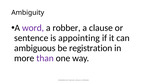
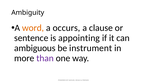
word colour: purple -> orange
robber: robber -> occurs
registration: registration -> instrument
